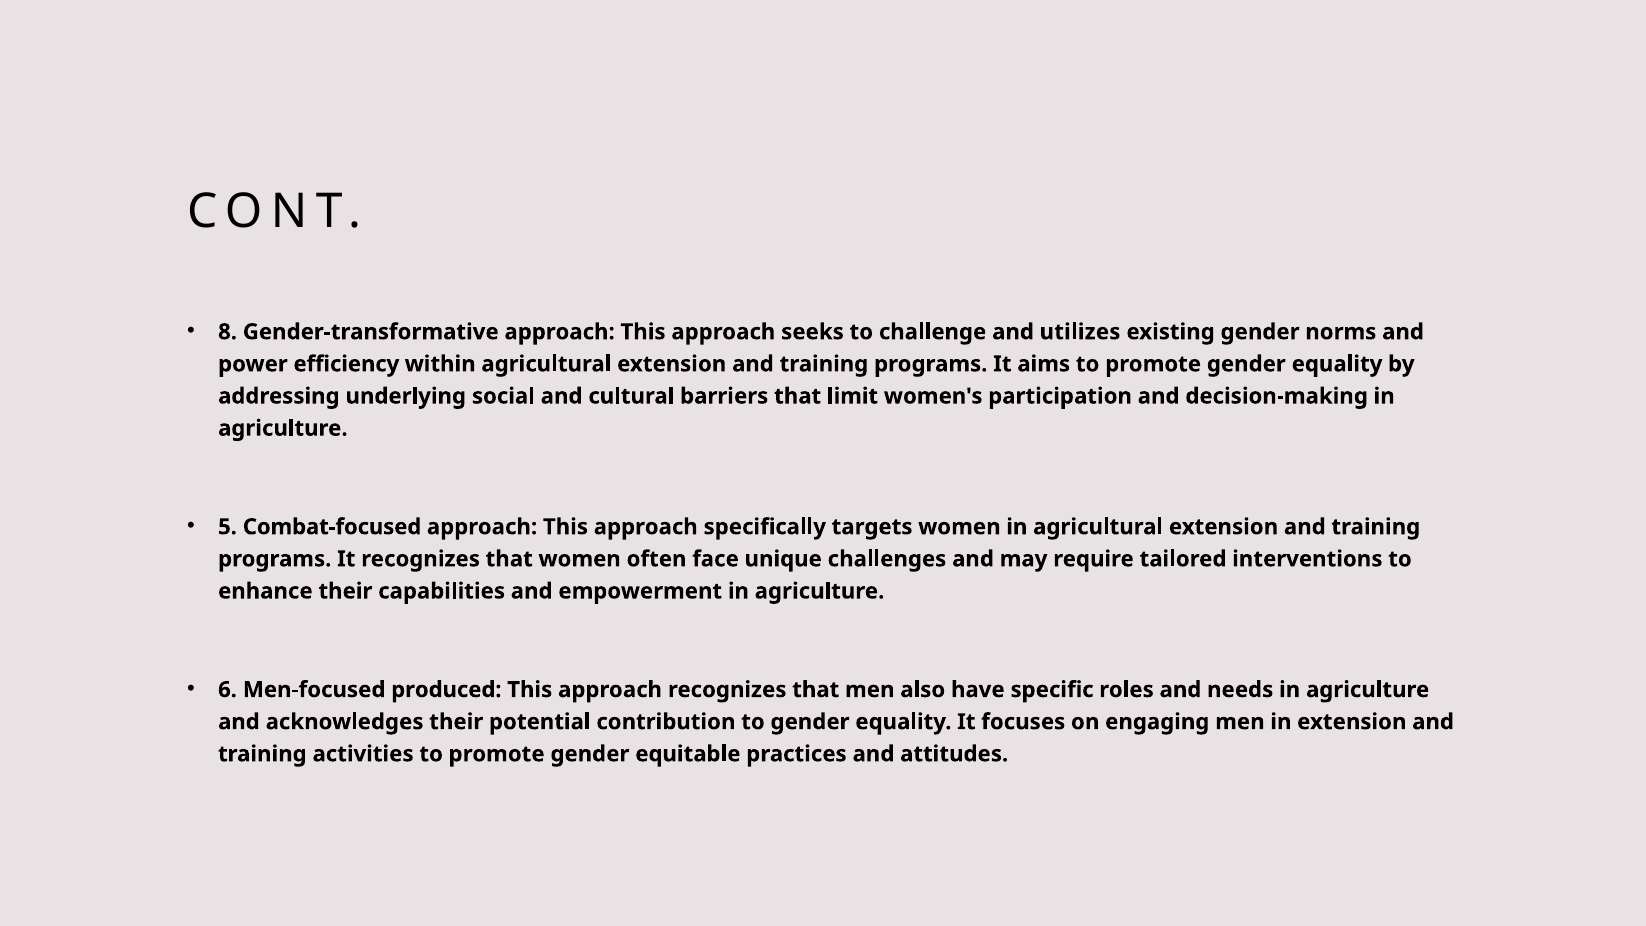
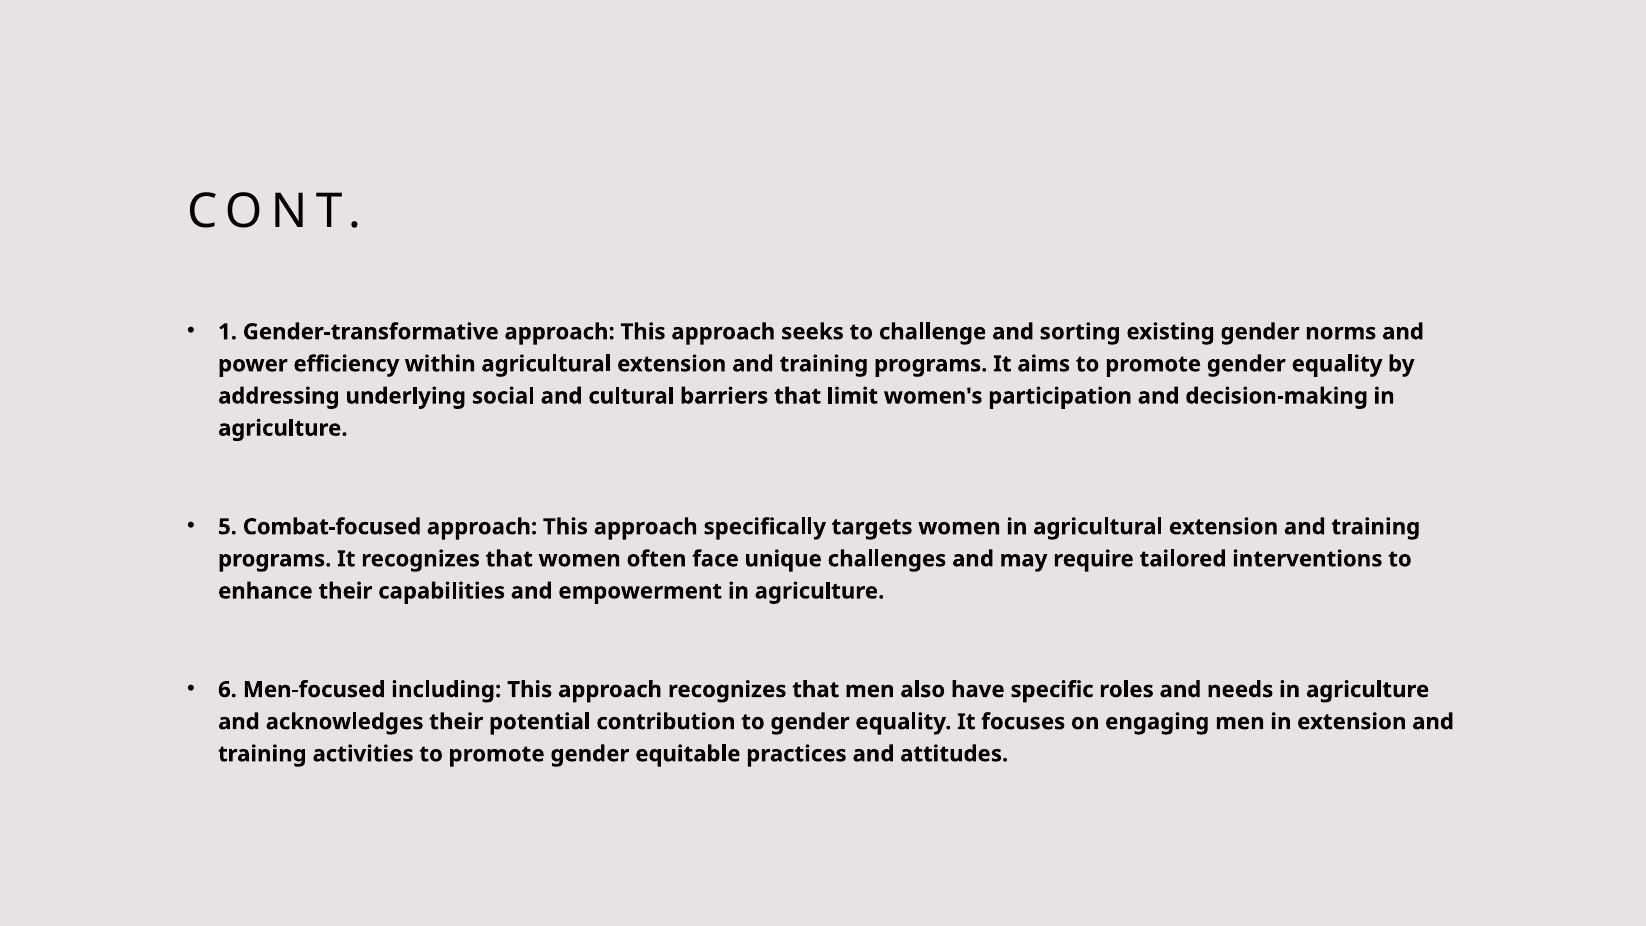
8: 8 -> 1
utilizes: utilizes -> sorting
produced: produced -> including
